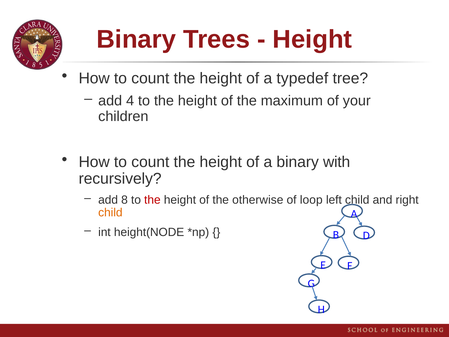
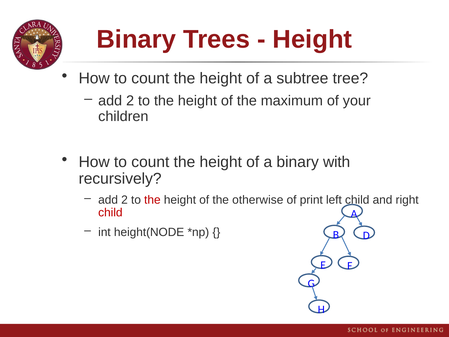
typedef: typedef -> subtree
4 at (130, 101): 4 -> 2
8 at (124, 200): 8 -> 2
loop: loop -> print
child at (110, 212) colour: orange -> red
